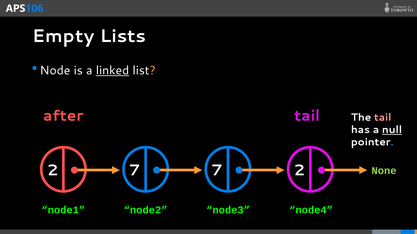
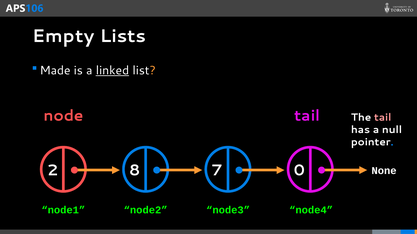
Node: Node -> Made
after: after -> node
null underline: present -> none
2 7: 7 -> 8
7 2: 2 -> 0
None colour: light green -> white
